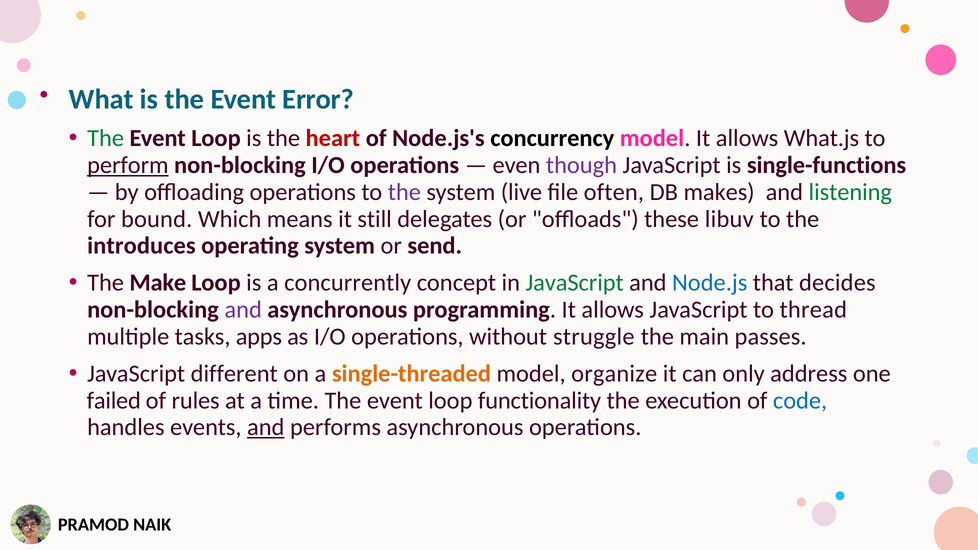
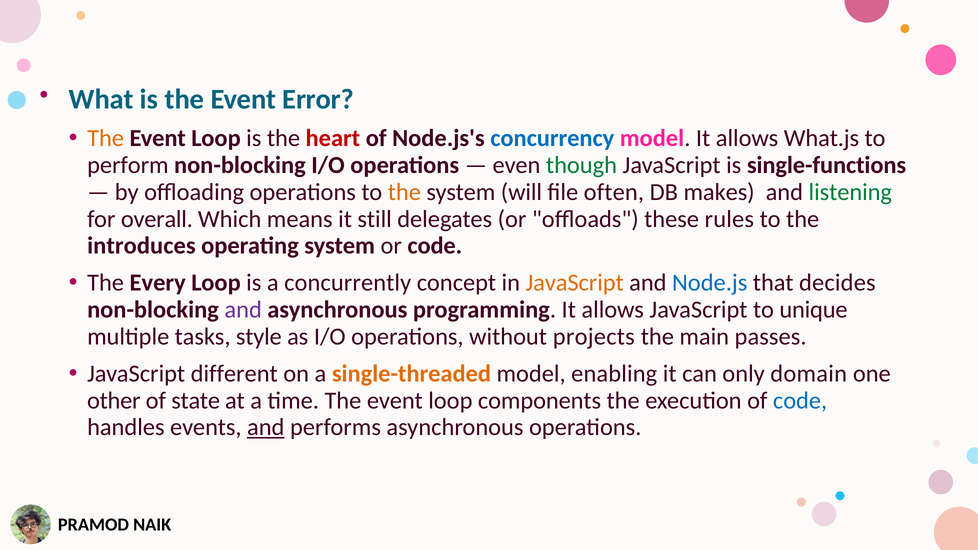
The at (106, 138) colour: green -> orange
concurrency colour: black -> blue
perform underline: present -> none
though colour: purple -> green
the at (404, 192) colour: purple -> orange
live: live -> will
bound: bound -> overall
libuv: libuv -> rules
or send: send -> code
Make: Make -> Every
JavaScript at (575, 283) colour: green -> orange
thread: thread -> unique
apps: apps -> style
struggle: struggle -> projects
organize: organize -> enabling
address: address -> domain
failed: failed -> other
rules: rules -> state
functionality: functionality -> components
